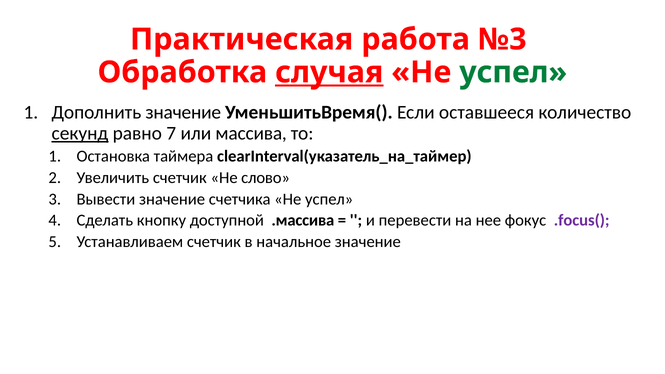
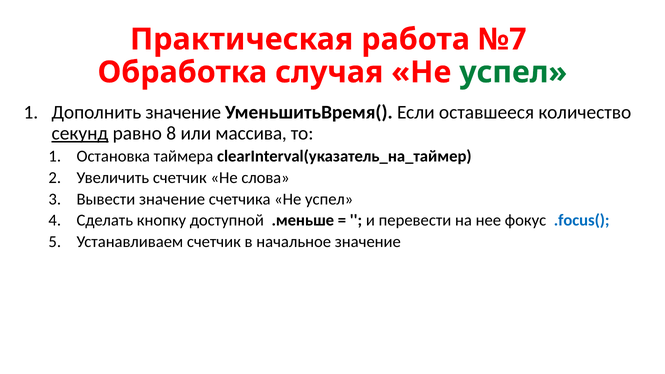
№3: №3 -> №7
случая underline: present -> none
7: 7 -> 8
слово: слово -> слова
.массива: .массива -> .меньше
.focus( colour: purple -> blue
